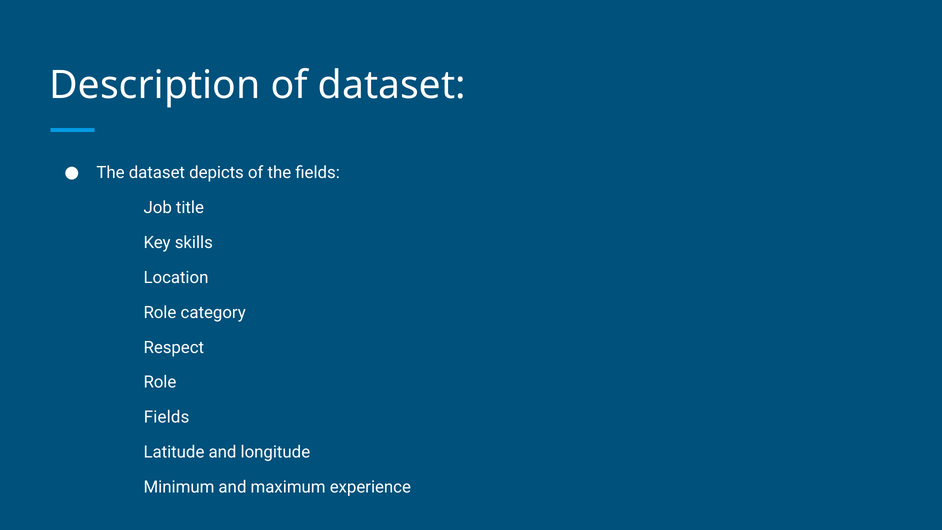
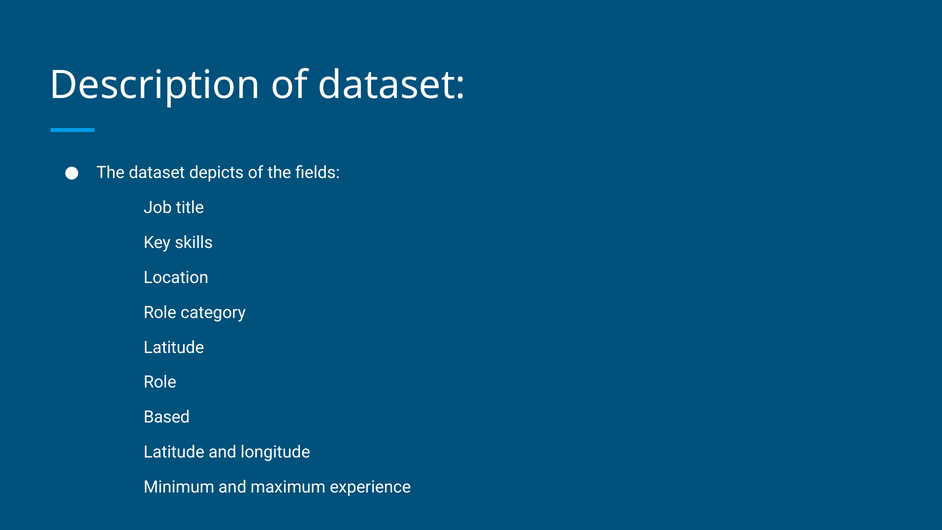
Respect at (174, 347): Respect -> Latitude
Fields at (167, 417): Fields -> Based
